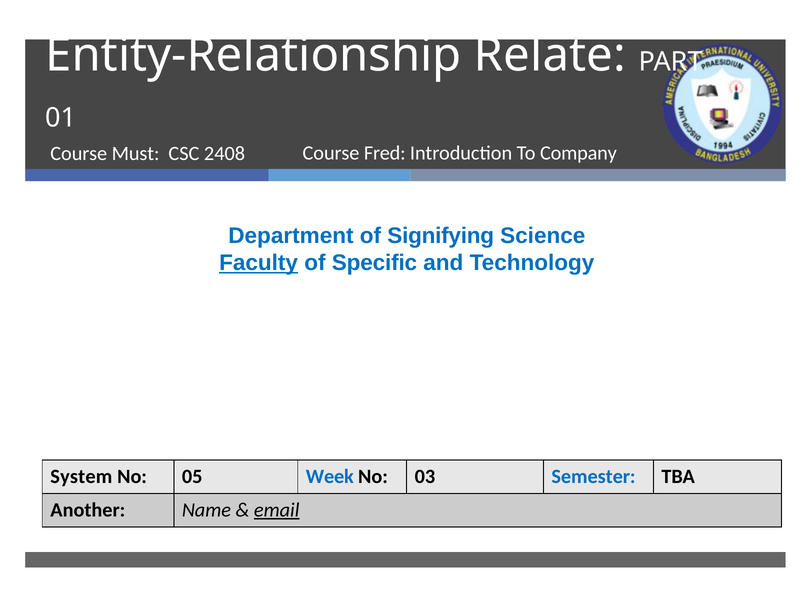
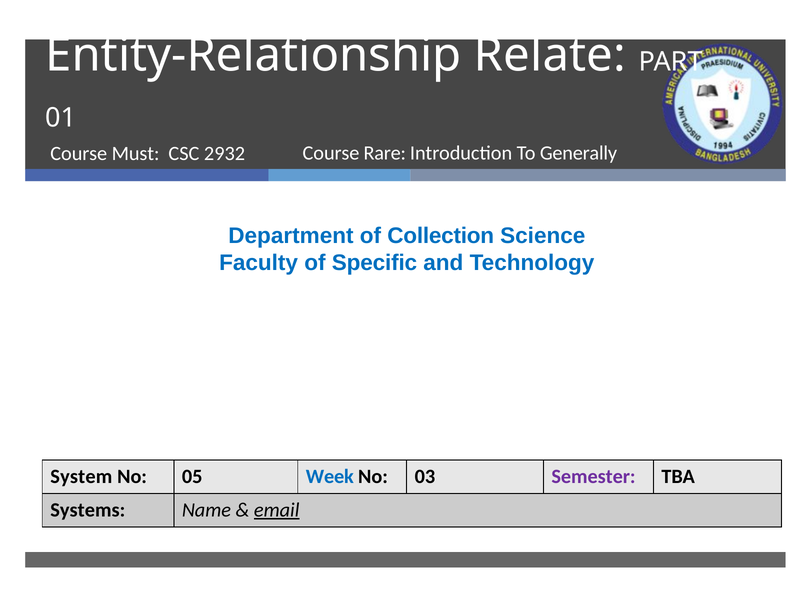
Fred: Fred -> Rare
Company: Company -> Generally
2408: 2408 -> 2932
Signifying: Signifying -> Collection
Faculty underline: present -> none
Semester colour: blue -> purple
Another: Another -> Systems
